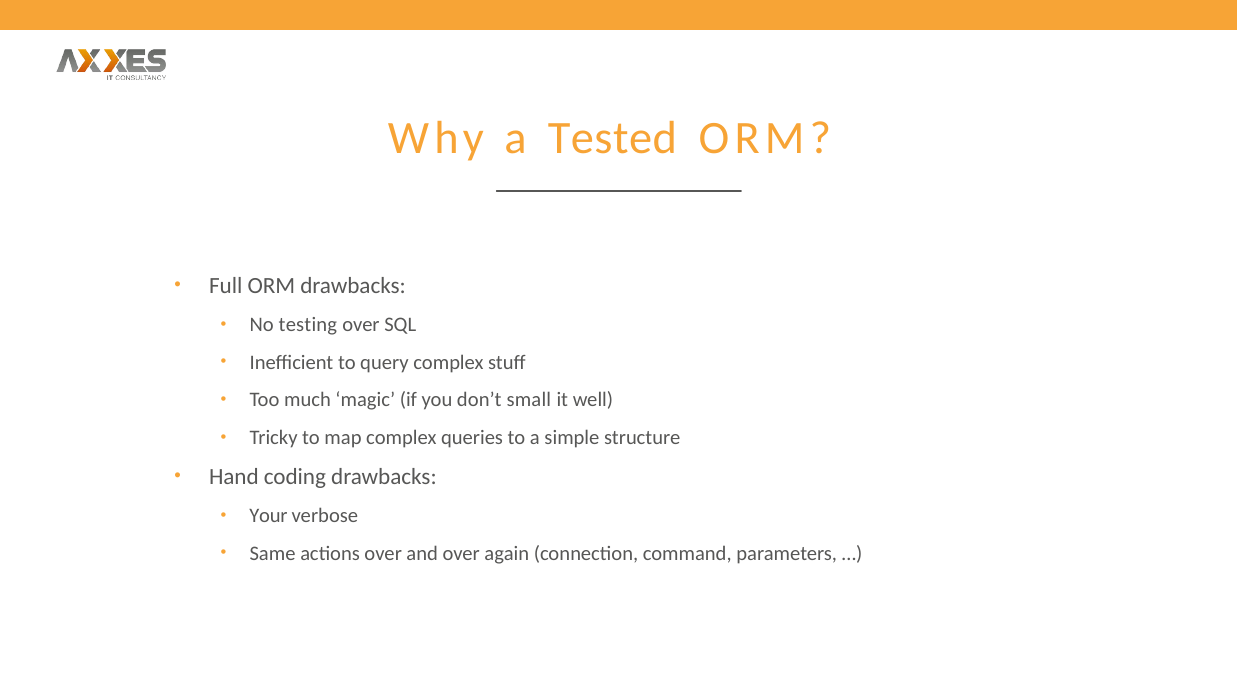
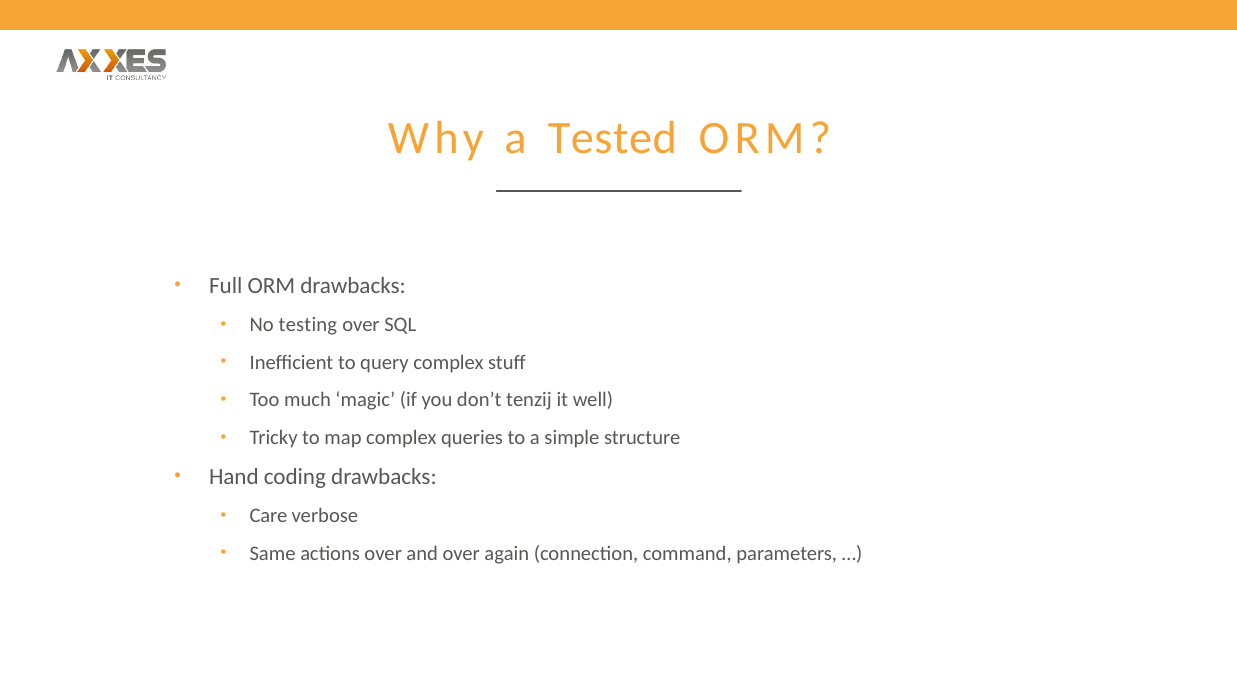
small: small -> tenzij
Your: Your -> Care
